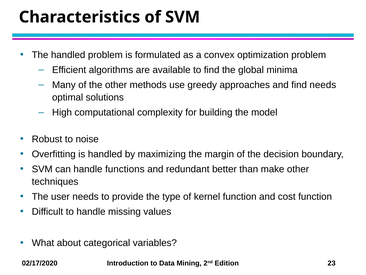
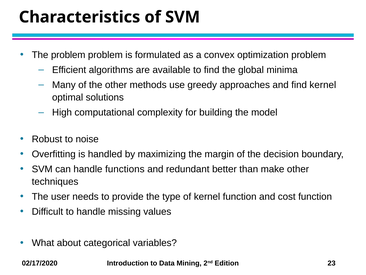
The handled: handled -> problem
find needs: needs -> kernel
